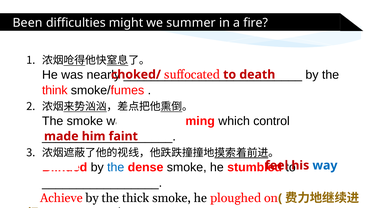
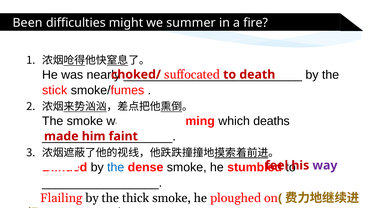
think: think -> stick
control: control -> deaths
way colour: blue -> purple
Achieve: Achieve -> Flailing
